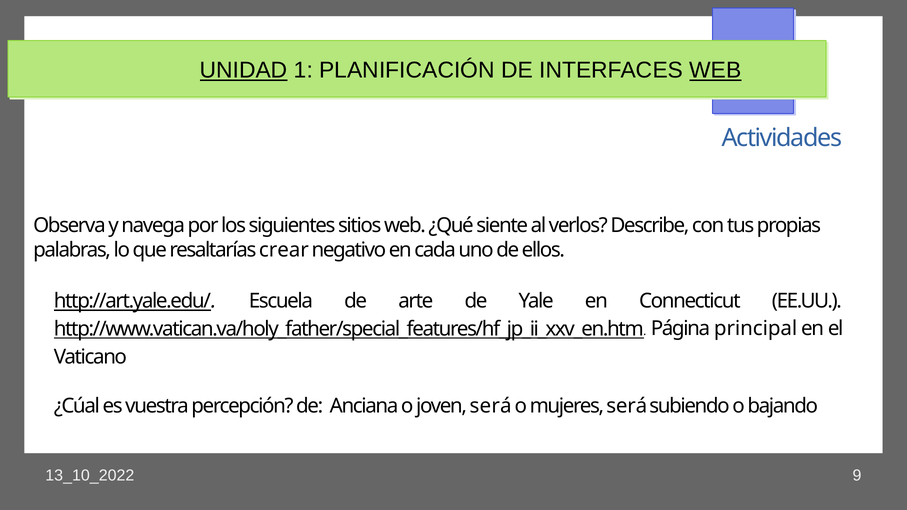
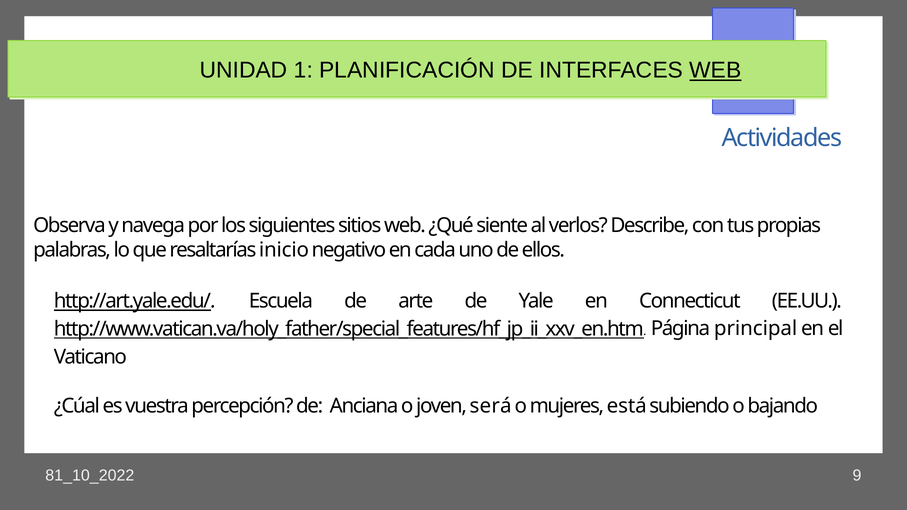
UNIDAD underline: present -> none
crear: crear -> inicio
mujeres será: será -> está
13_10_2022: 13_10_2022 -> 81_10_2022
